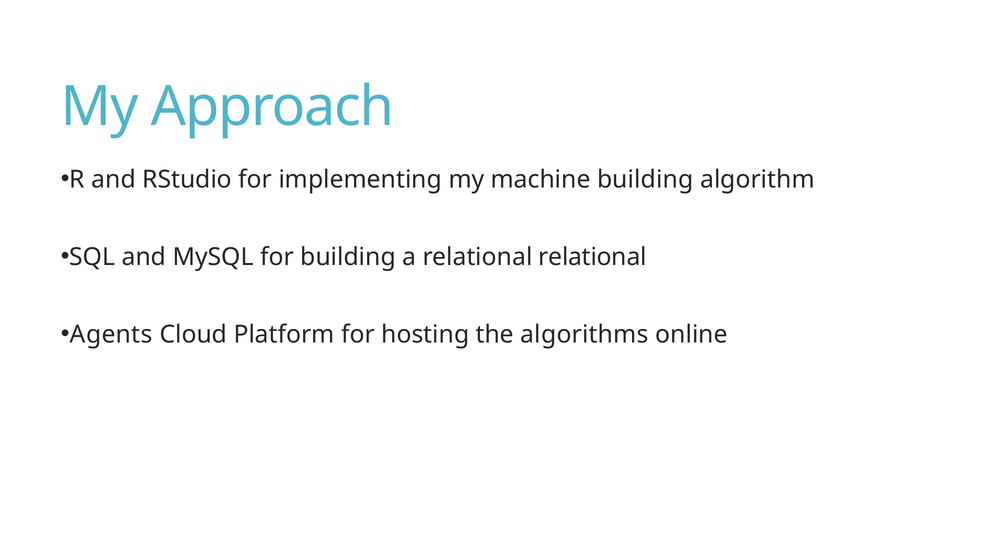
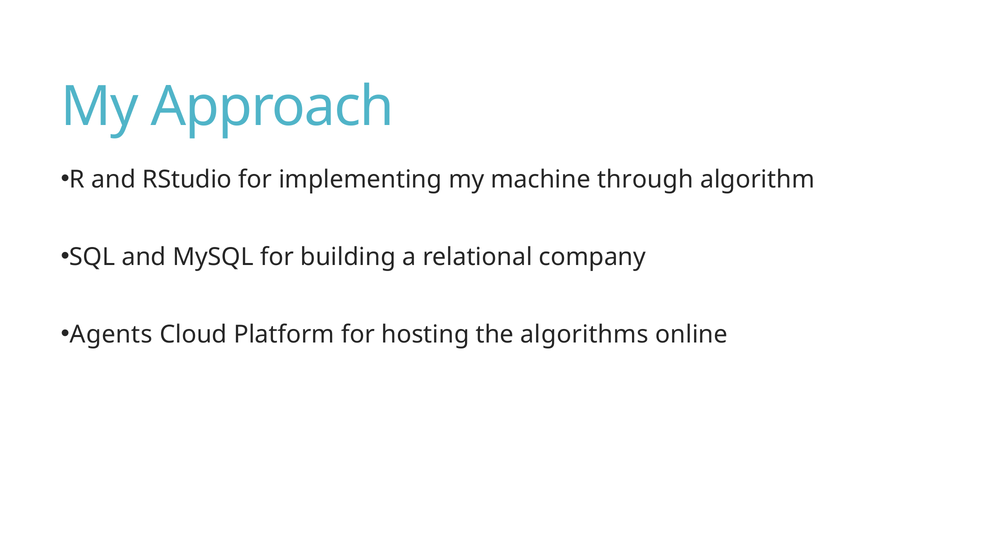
machine building: building -> through
relational relational: relational -> company
